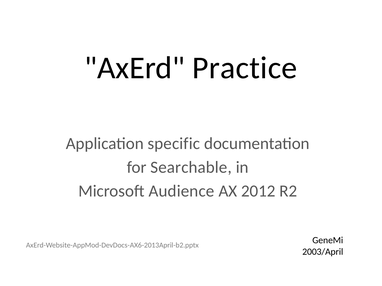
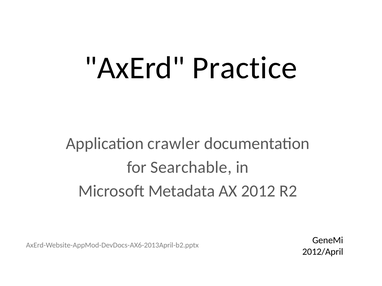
specific: specific -> crawler
Audience: Audience -> Metadata
2003/April: 2003/April -> 2012/April
